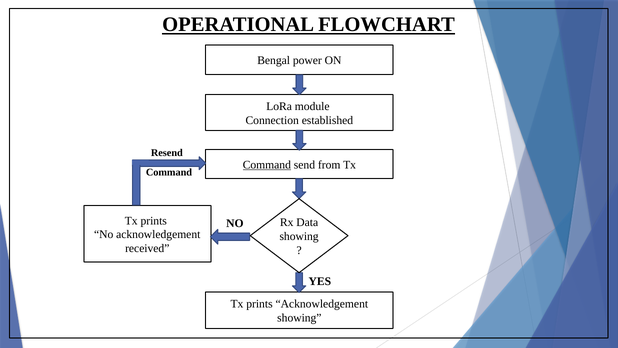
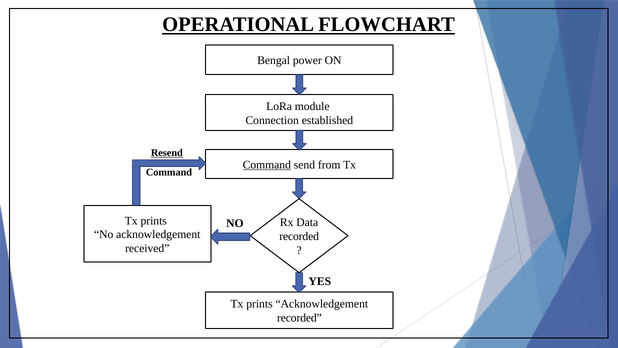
Resend underline: none -> present
showing at (299, 236): showing -> recorded
showing at (299, 318): showing -> recorded
